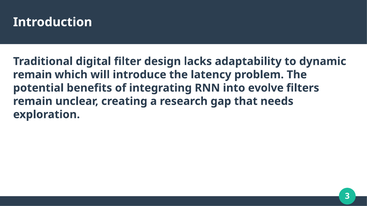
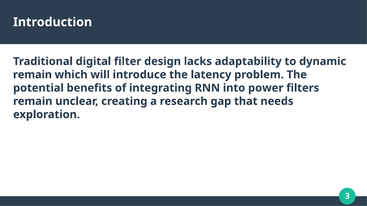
evolve: evolve -> power
